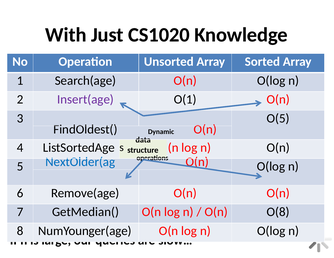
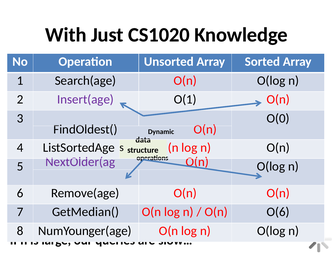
O(5: O(5 -> O(0
NextOlder(ag colour: blue -> purple
O(8: O(8 -> O(6
